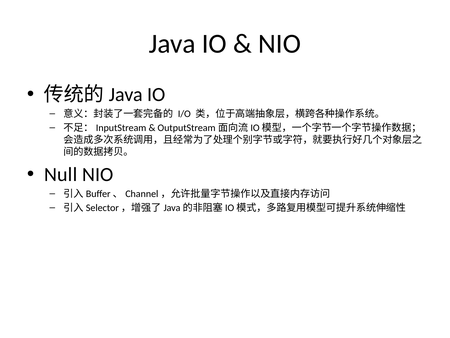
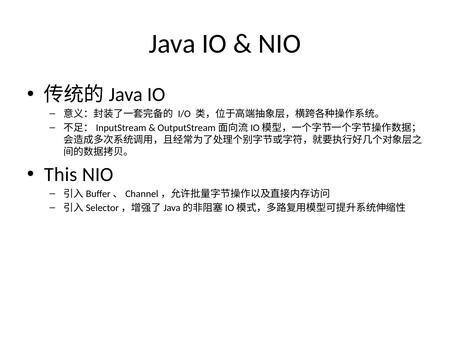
Null: Null -> This
